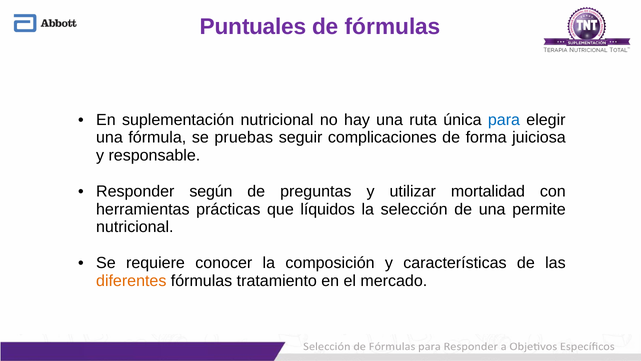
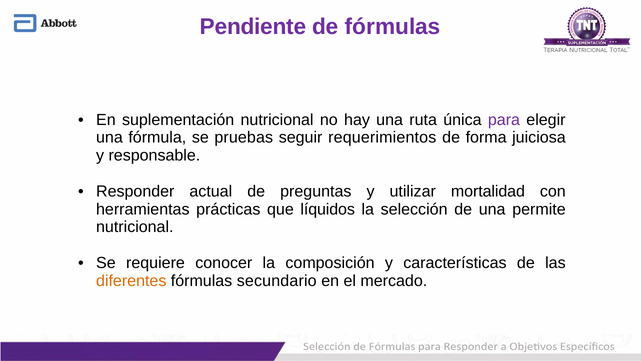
Puntuales: Puntuales -> Pendiente
para colour: blue -> purple
complicaciones: complicaciones -> requerimientos
según: según -> actual
tratamiento: tratamiento -> secundario
